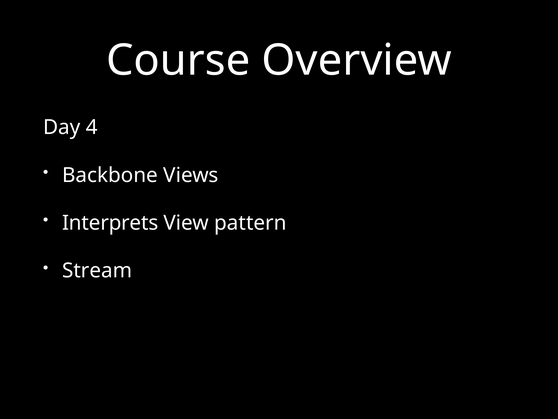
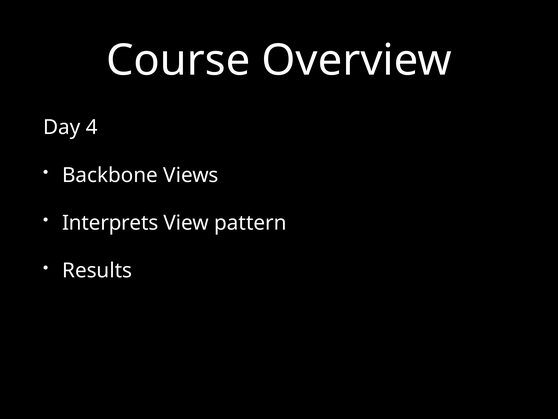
Stream: Stream -> Results
